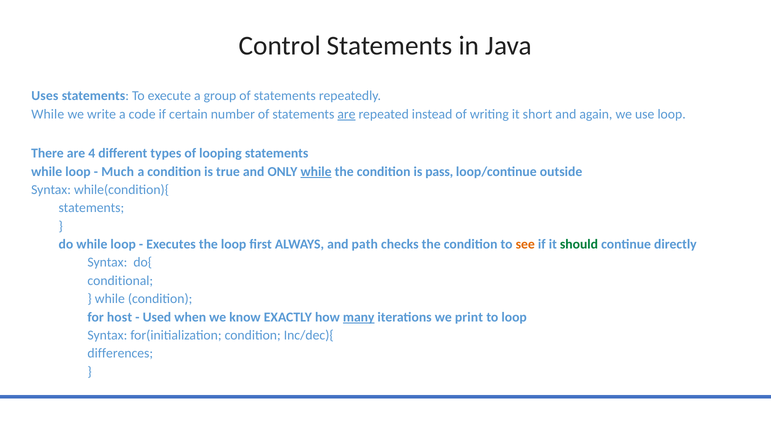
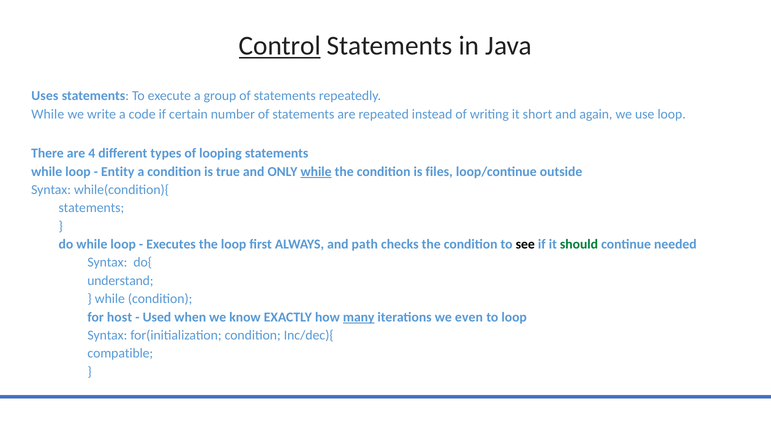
Control underline: none -> present
are at (346, 114) underline: present -> none
Much: Much -> Entity
pass: pass -> files
see colour: orange -> black
directly: directly -> needed
conditional: conditional -> understand
print: print -> even
differences: differences -> compatible
